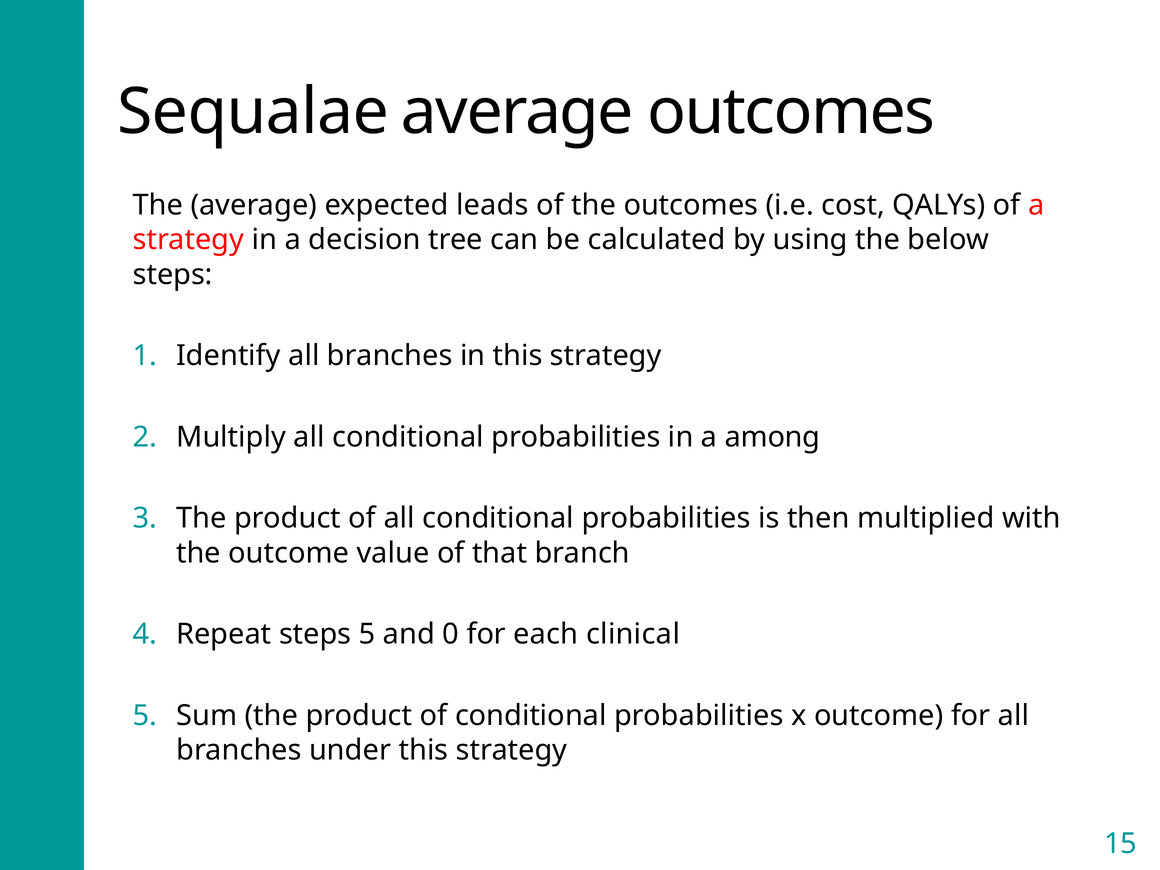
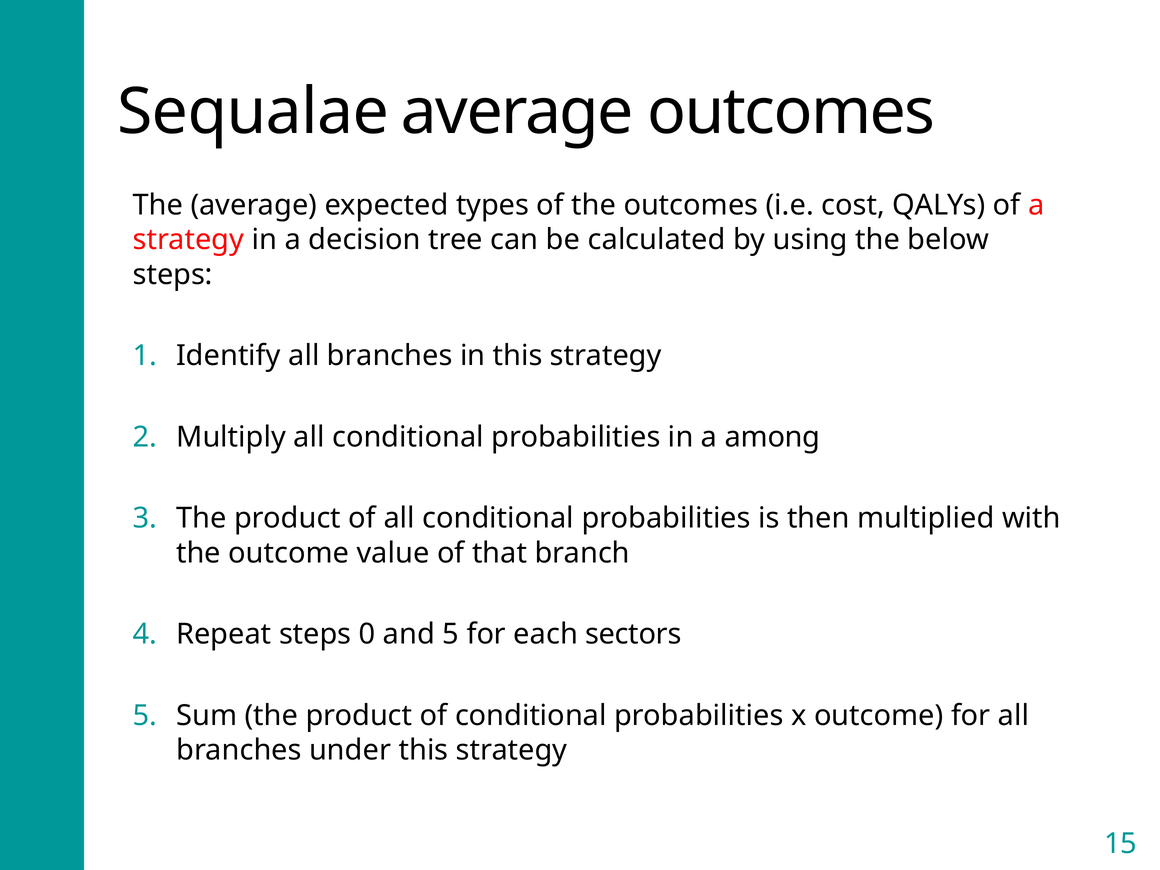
leads: leads -> types
steps 5: 5 -> 0
and 0: 0 -> 5
clinical: clinical -> sectors
